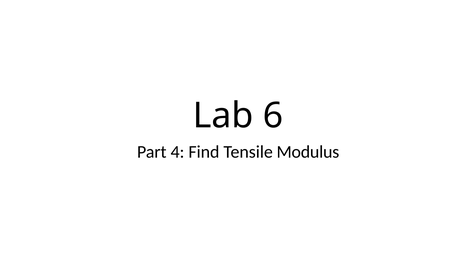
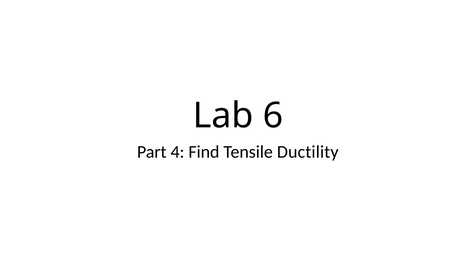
Modulus: Modulus -> Ductility
